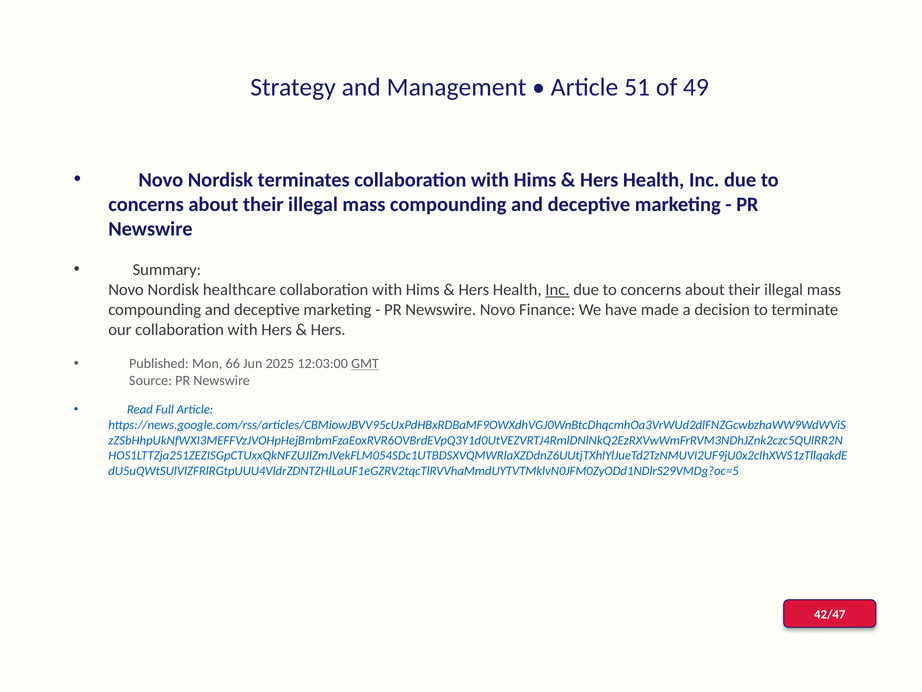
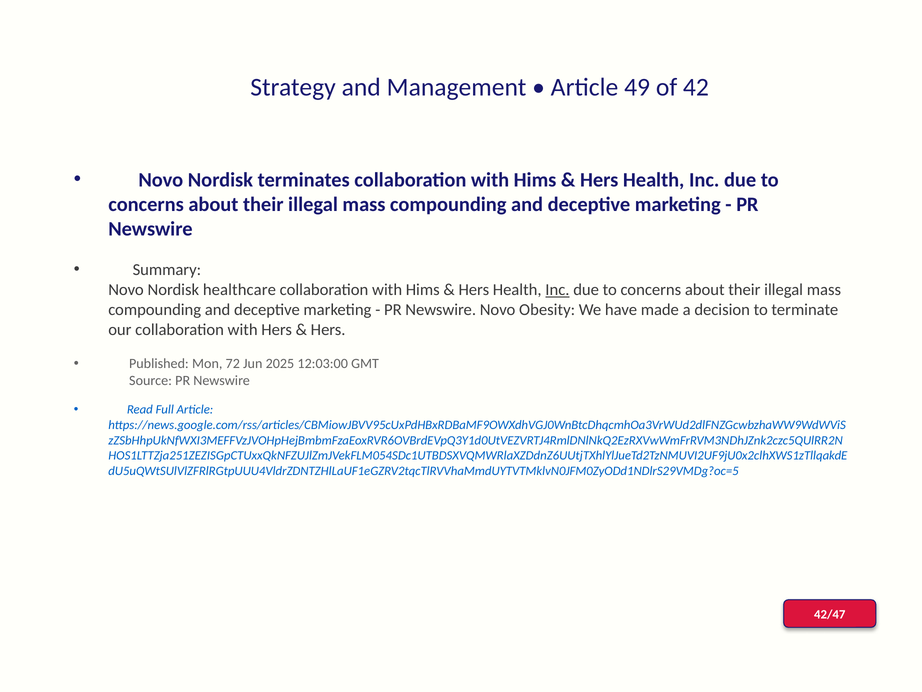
51: 51 -> 49
49: 49 -> 42
Finance: Finance -> Obesity
66: 66 -> 72
GMT underline: present -> none
